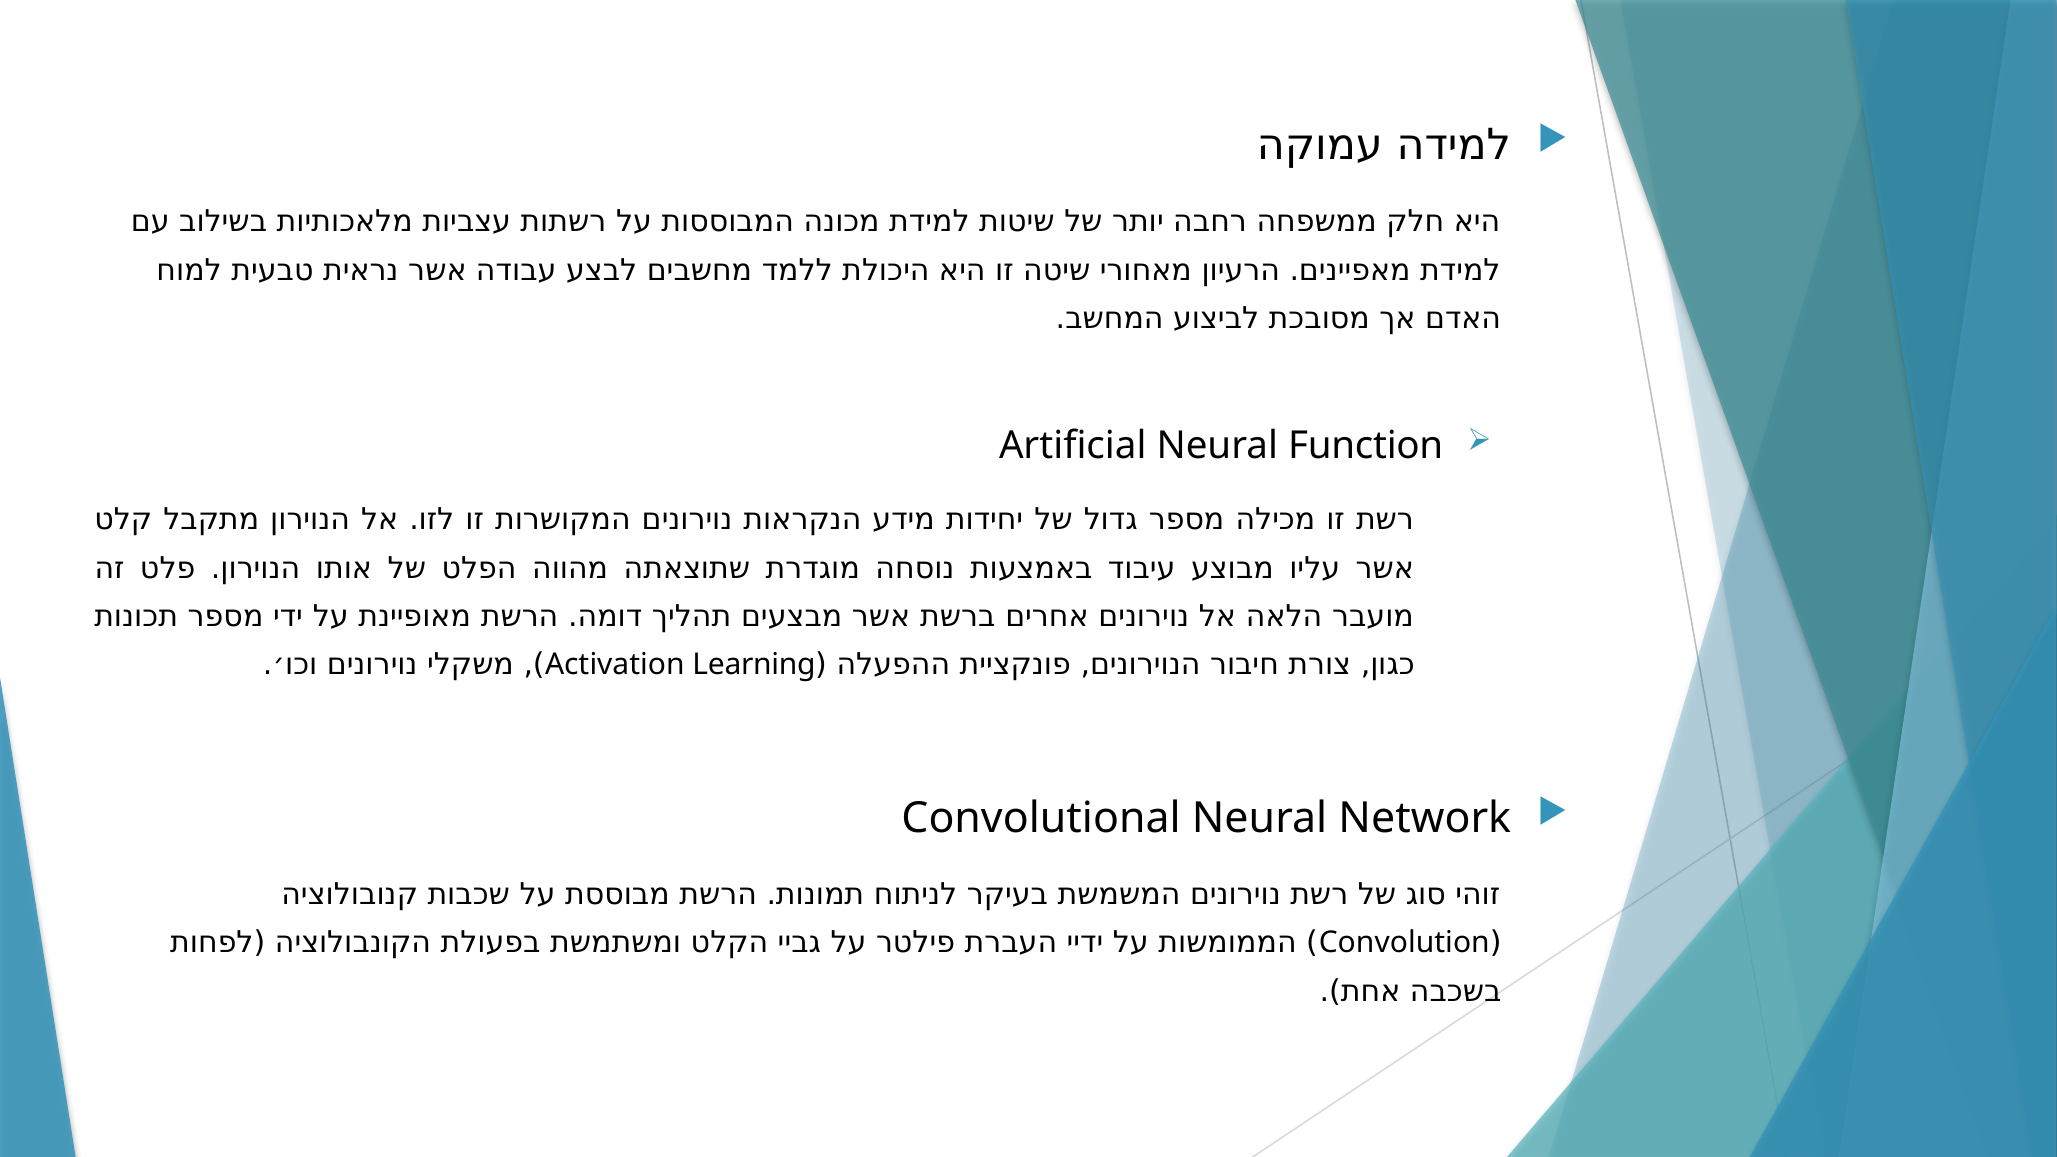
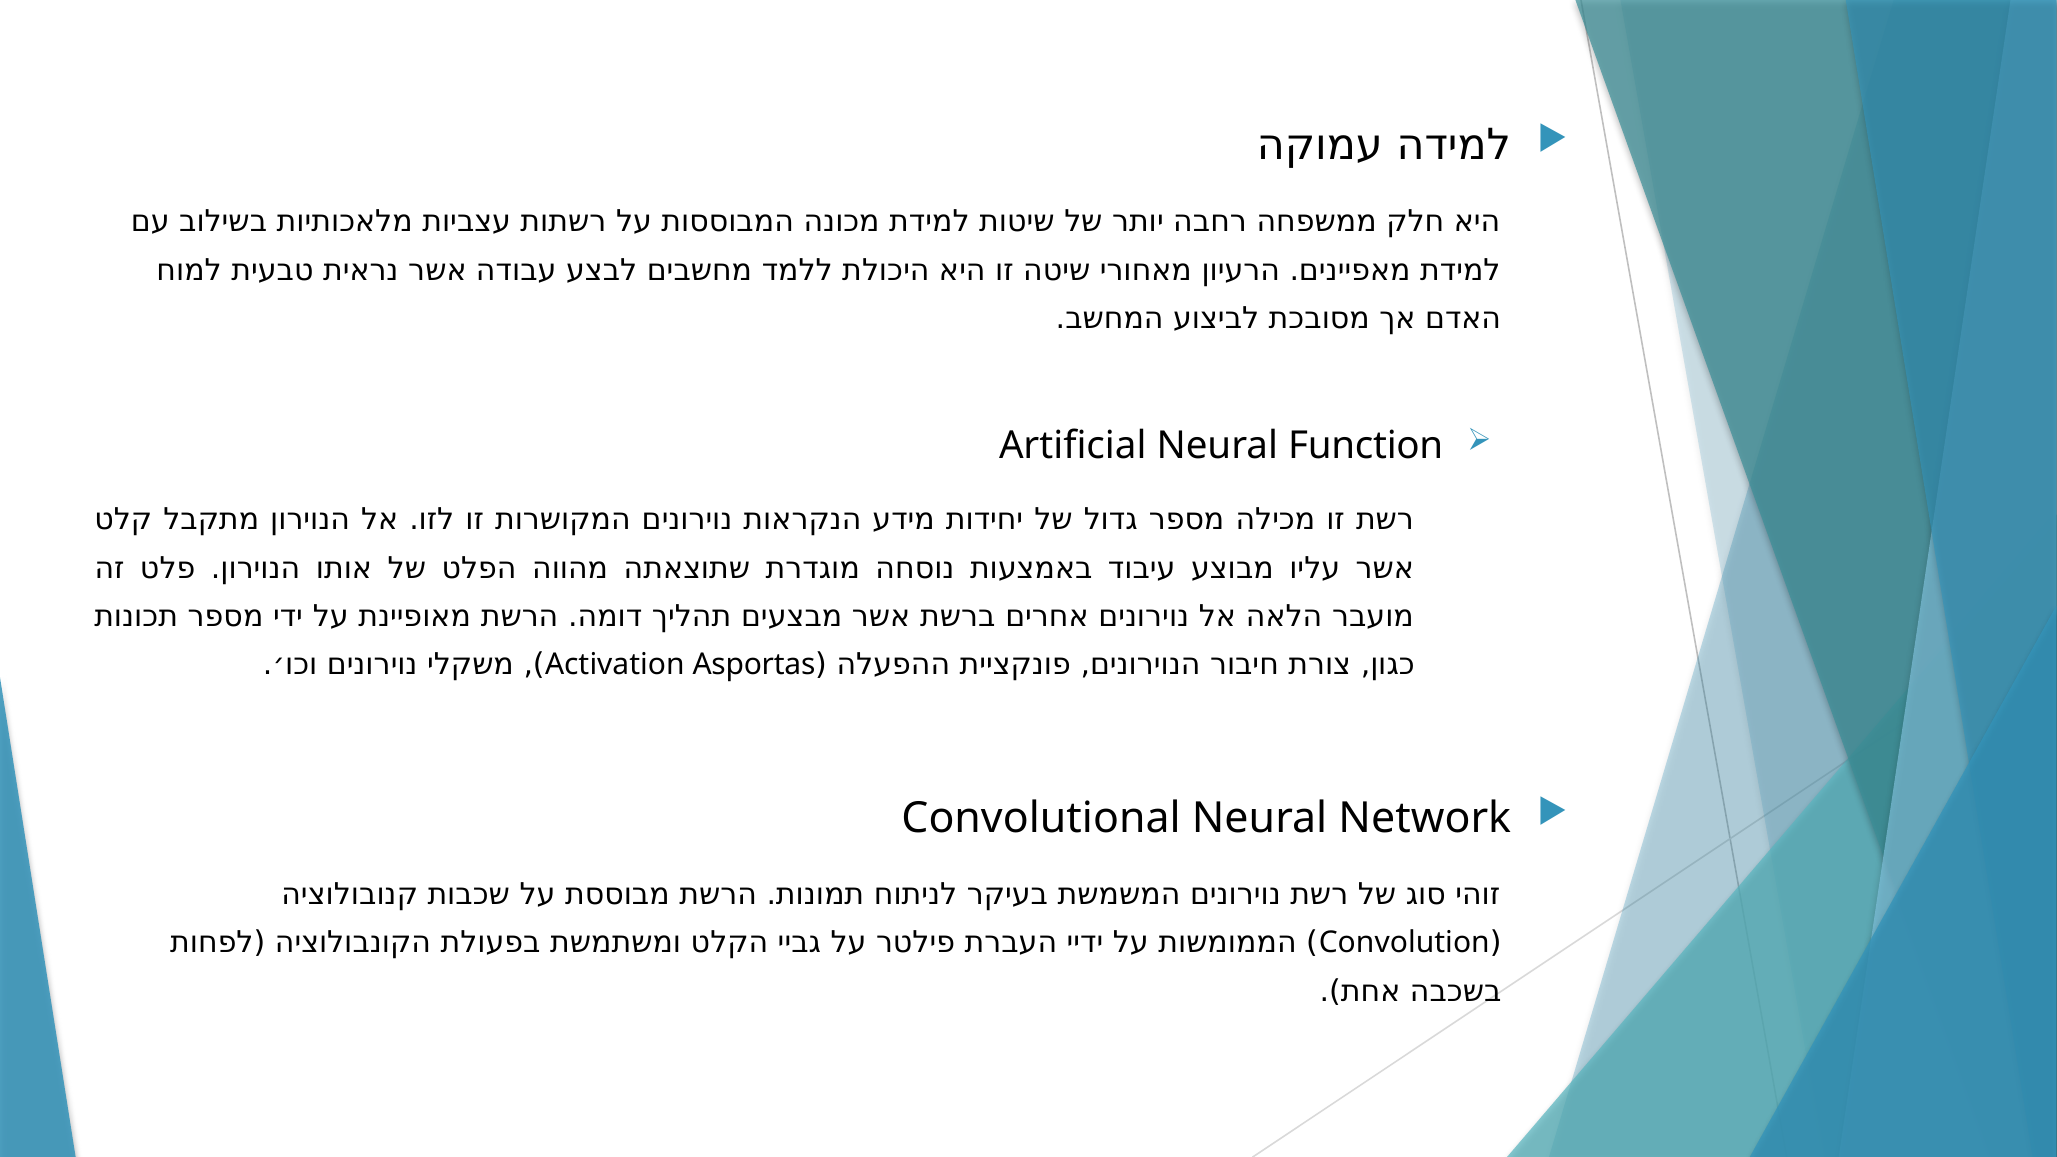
Learning: Learning -> Asportas
